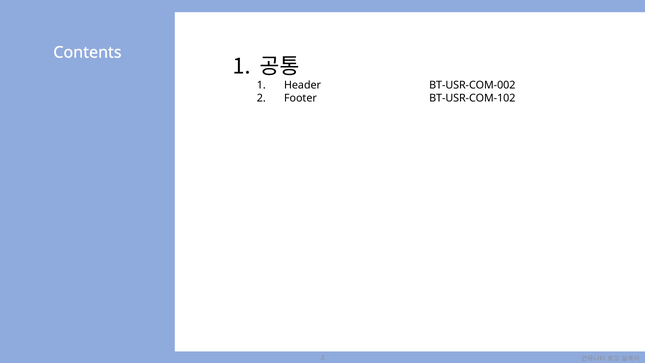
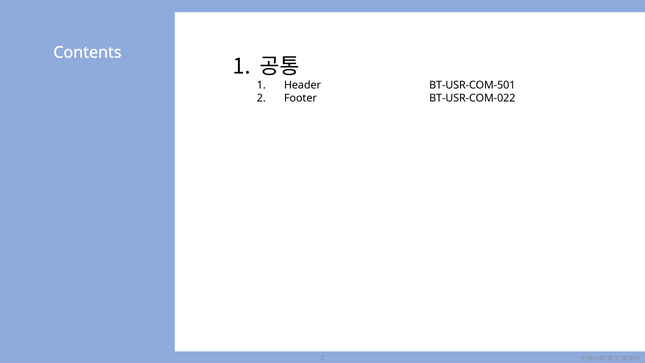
BT-USR-COM-002: BT-USR-COM-002 -> BT-USR-COM-501
BT-USR-COM-102: BT-USR-COM-102 -> BT-USR-COM-022
